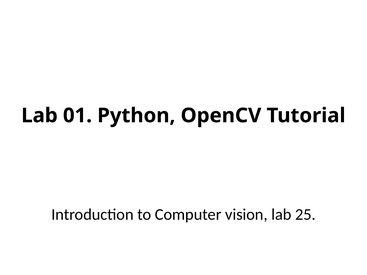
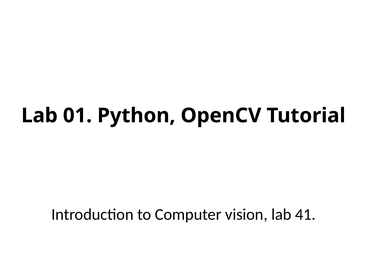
25: 25 -> 41
